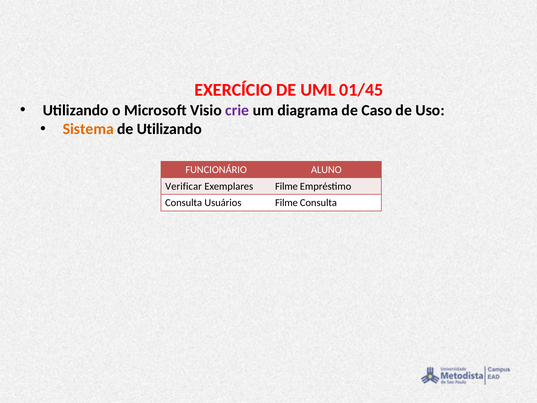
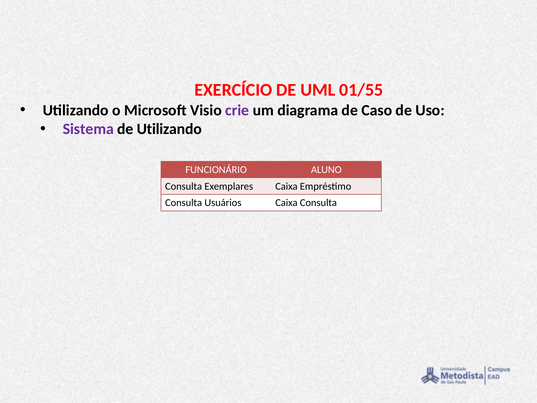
01/45: 01/45 -> 01/55
Sistema colour: orange -> purple
Verificar at (184, 186): Verificar -> Consulta
Exemplares Filme: Filme -> Caixa
Usuários Filme: Filme -> Caixa
